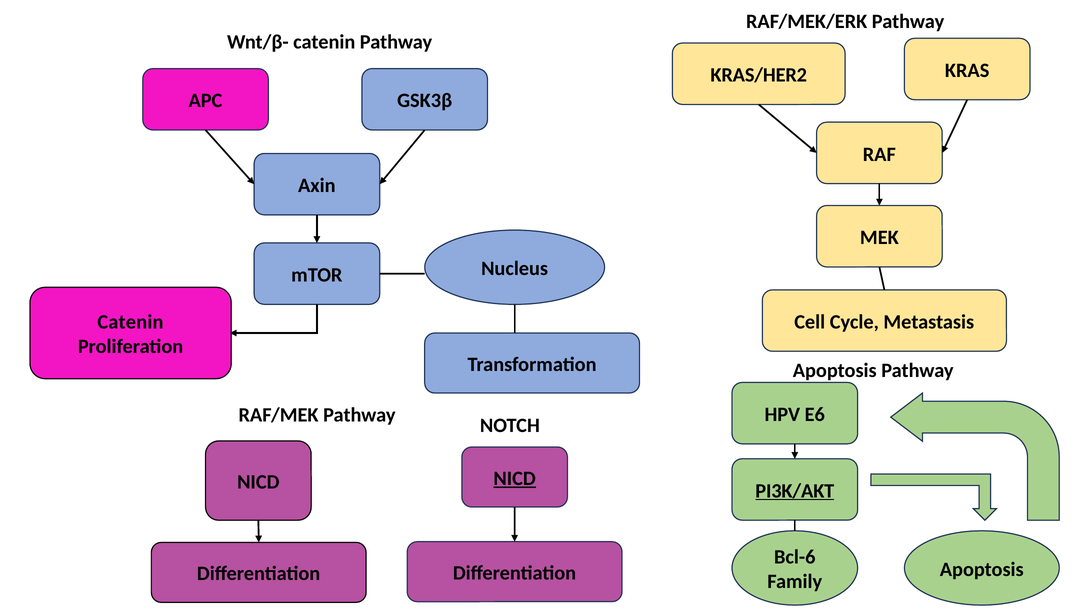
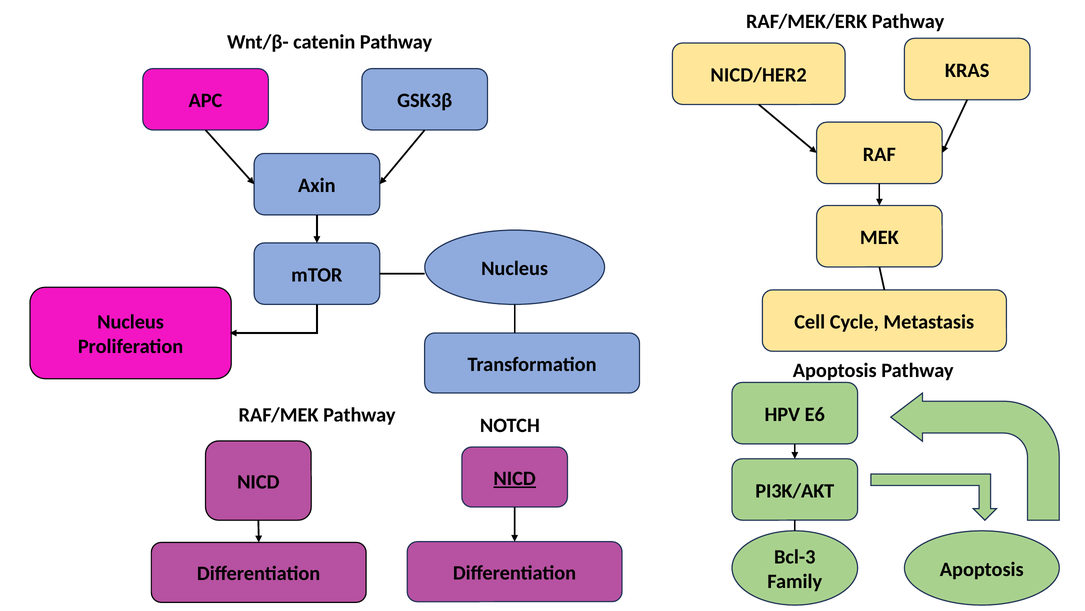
KRAS/HER2: KRAS/HER2 -> NICD/HER2
Catenin at (130, 322): Catenin -> Nucleus
PI3K/AKT underline: present -> none
Bcl-6: Bcl-6 -> Bcl-3
